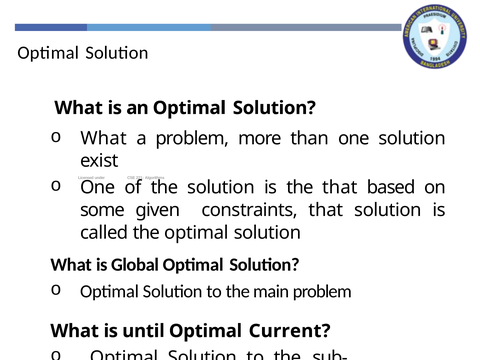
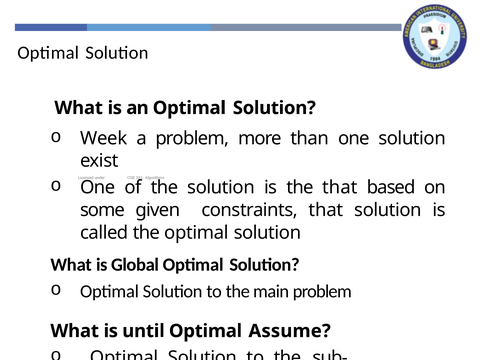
What at (104, 138): What -> Week
Current: Current -> Assume
